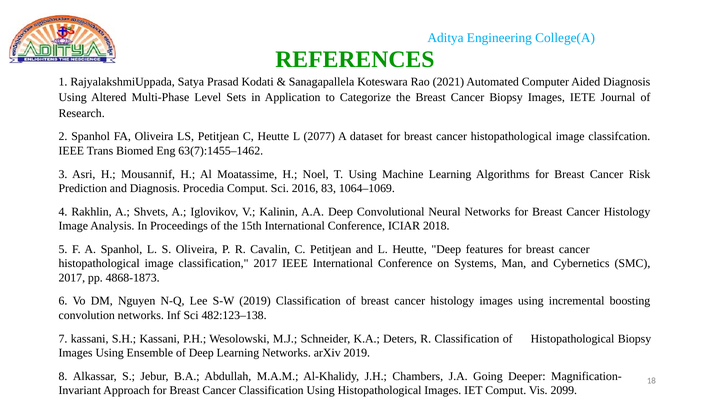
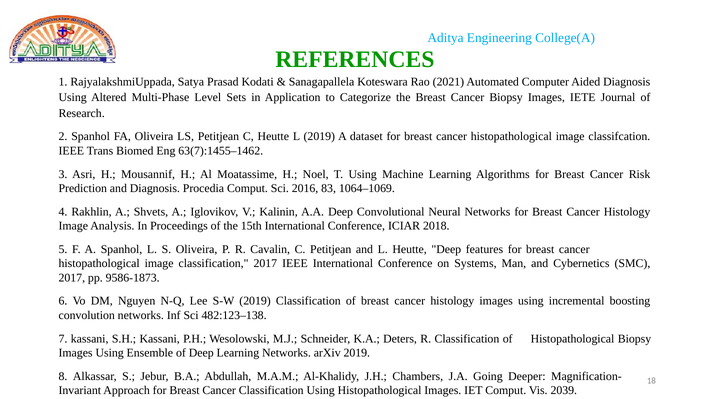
L 2077: 2077 -> 2019
4868-1873: 4868-1873 -> 9586-1873
2099: 2099 -> 2039
